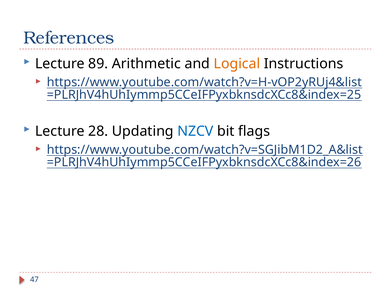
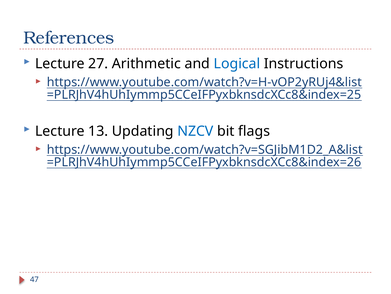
89: 89 -> 27
Logical colour: orange -> blue
28: 28 -> 13
